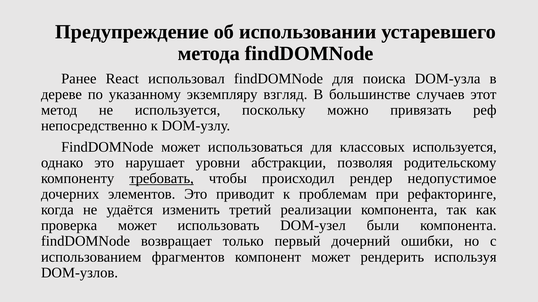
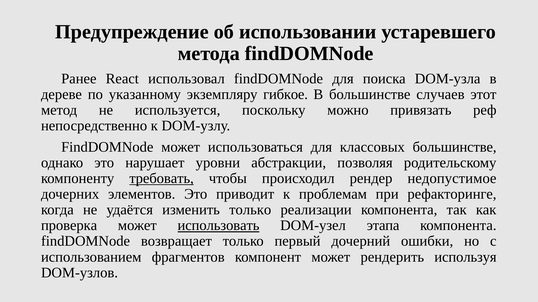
взгляд: взгляд -> гибкое
классовых используется: используется -> большинстве
изменить третий: третий -> только
использовать underline: none -> present
были: были -> этапа
